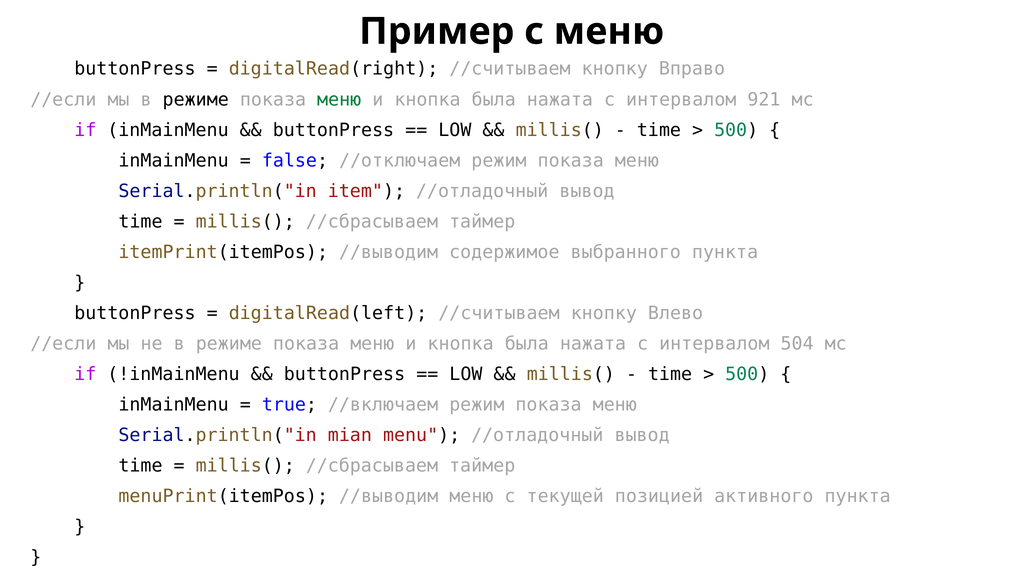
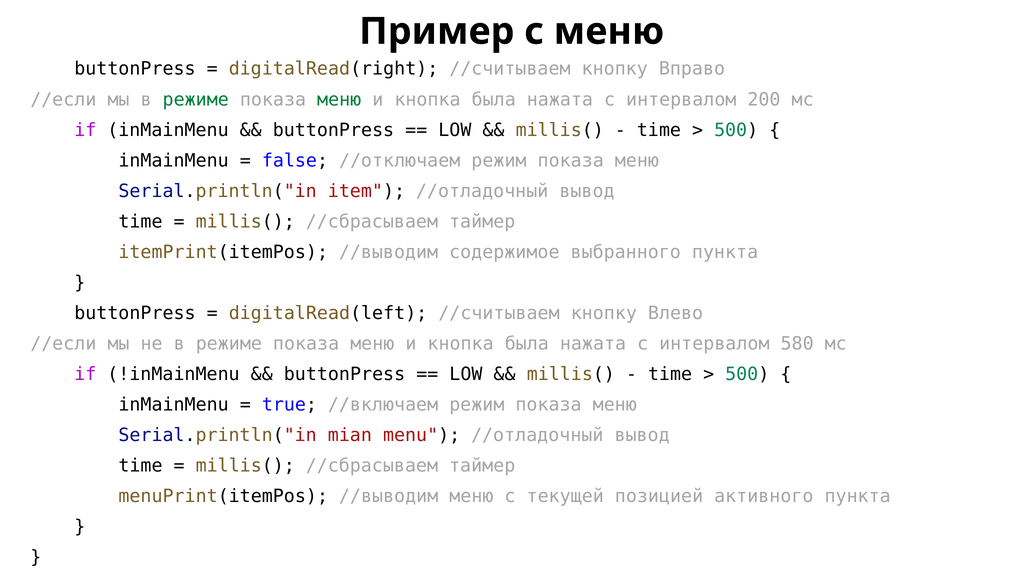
режиме at (196, 99) colour: black -> green
921: 921 -> 200
504: 504 -> 580
